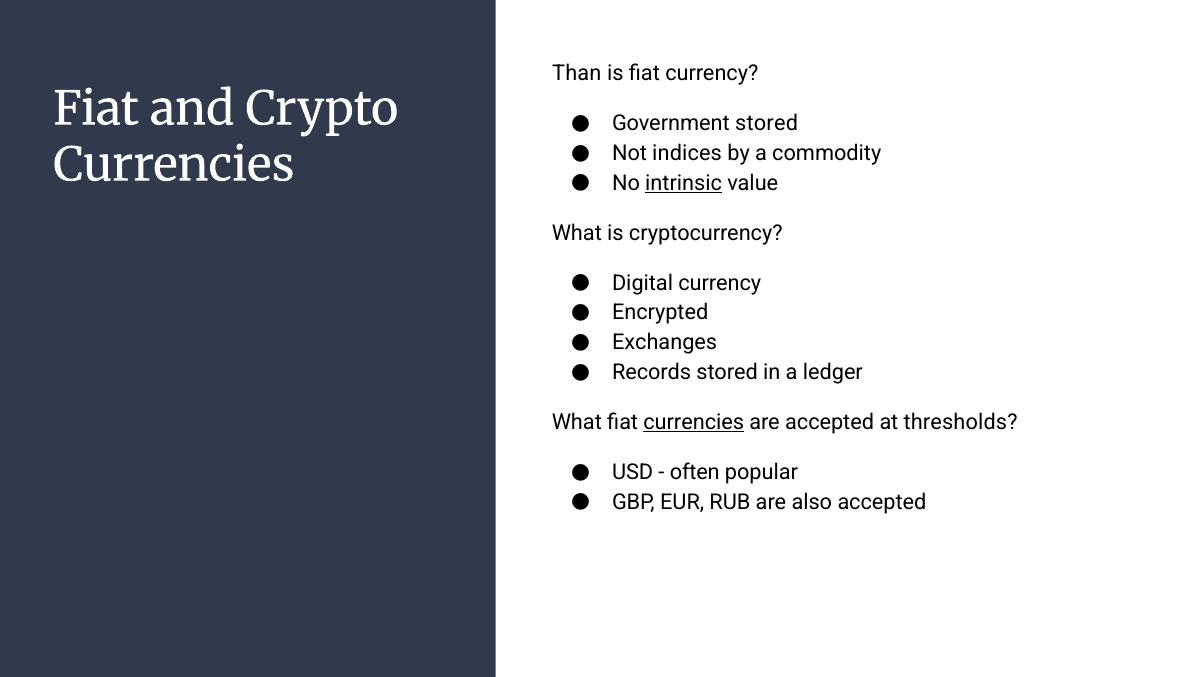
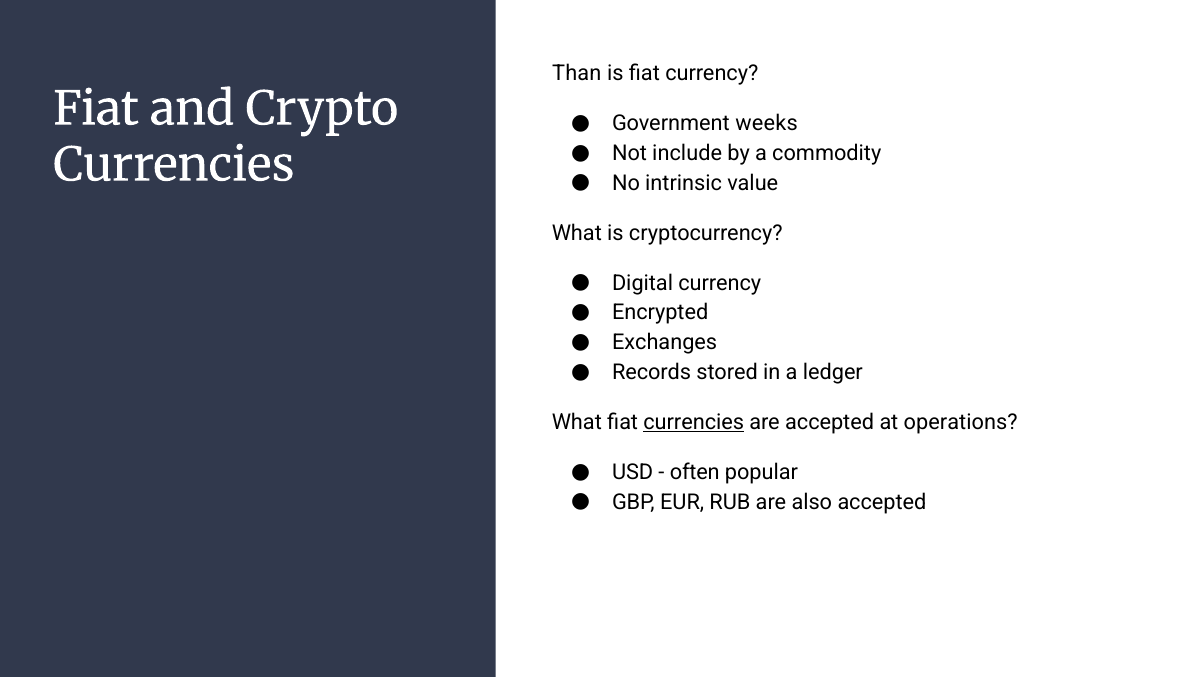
Government stored: stored -> weeks
indices: indices -> include
intrinsic underline: present -> none
thresholds: thresholds -> operations
